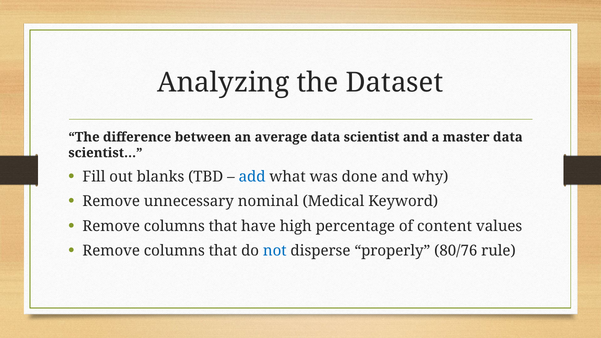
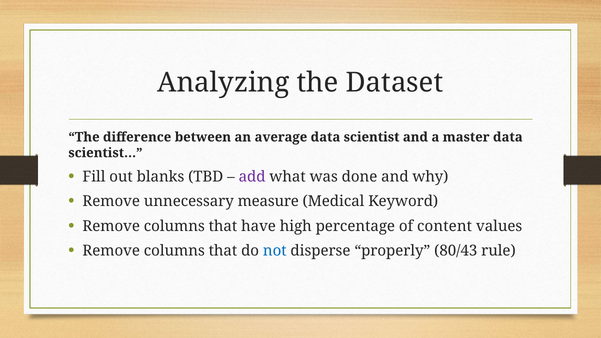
add colour: blue -> purple
nominal: nominal -> measure
80/76: 80/76 -> 80/43
